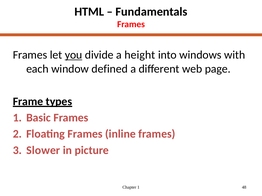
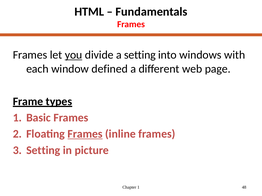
a height: height -> setting
Frames at (85, 134) underline: none -> present
Slower at (43, 151): Slower -> Setting
